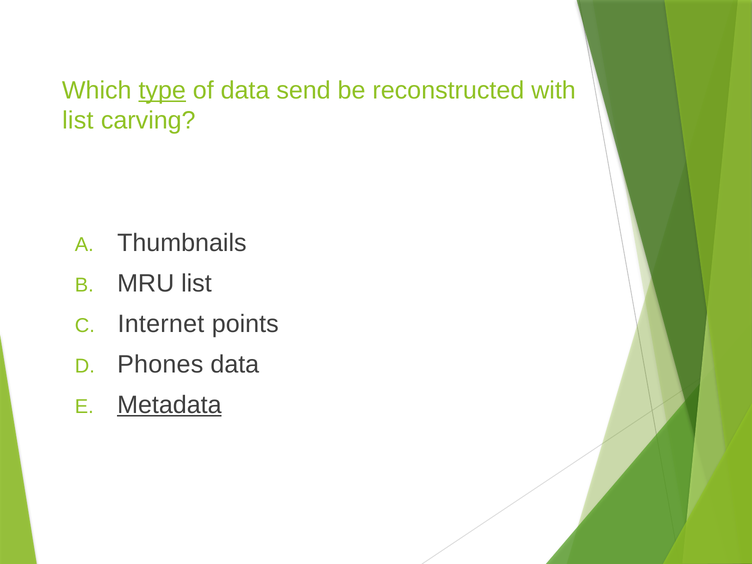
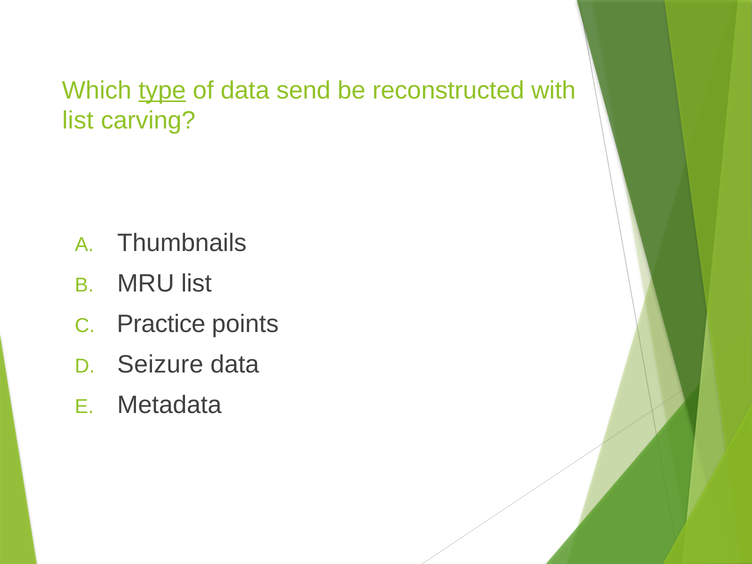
Internet: Internet -> Practice
Phones: Phones -> Seizure
Metadata underline: present -> none
